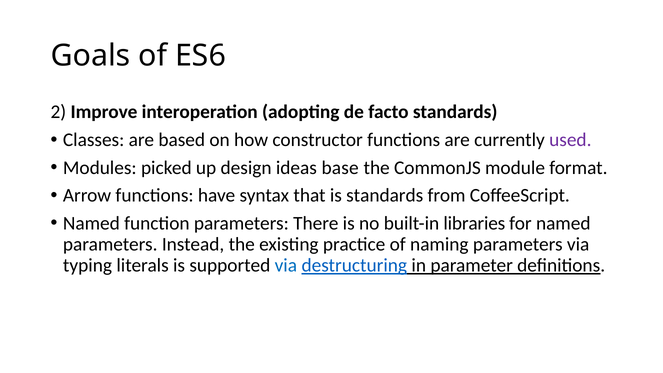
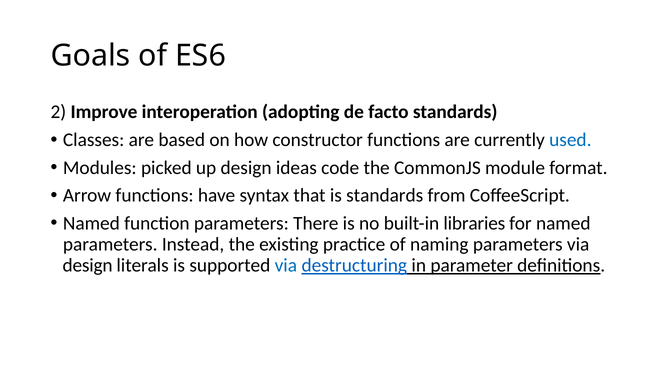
used colour: purple -> blue
base: base -> code
typing at (88, 265): typing -> design
